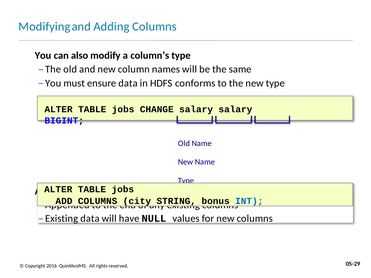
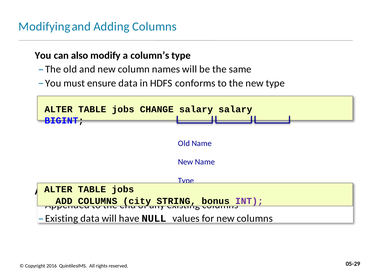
INT colour: blue -> purple
